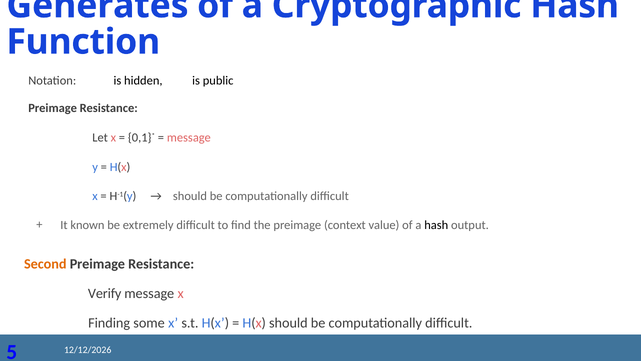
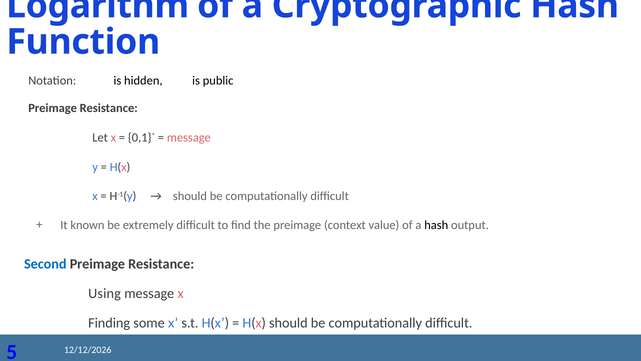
Generates: Generates -> Logarithm
Second colour: orange -> blue
Verify: Verify -> Using
